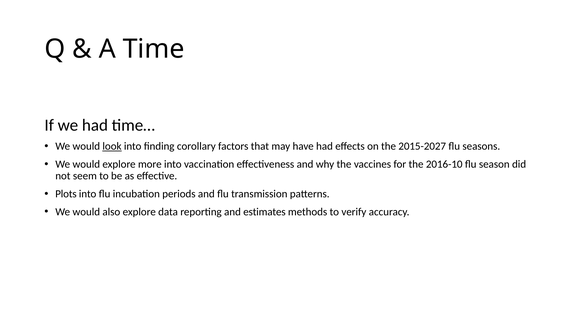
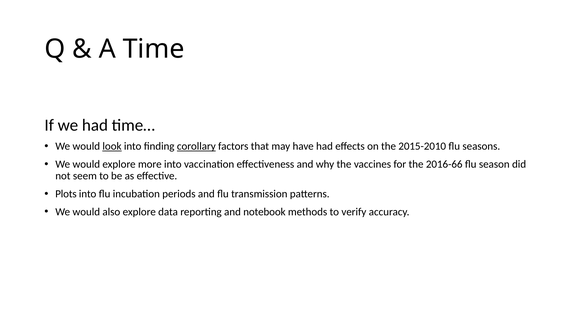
corollary underline: none -> present
2015-2027: 2015-2027 -> 2015-2010
2016-10: 2016-10 -> 2016-66
estimates: estimates -> notebook
